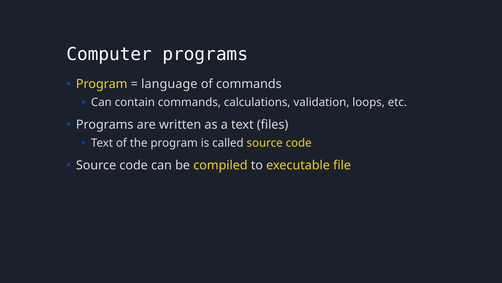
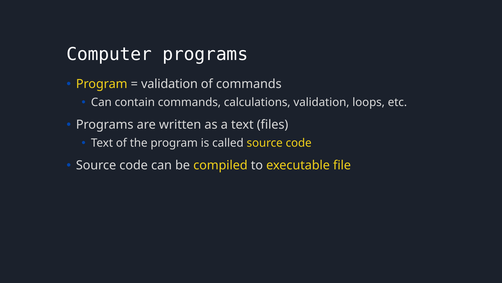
language at (169, 84): language -> validation
